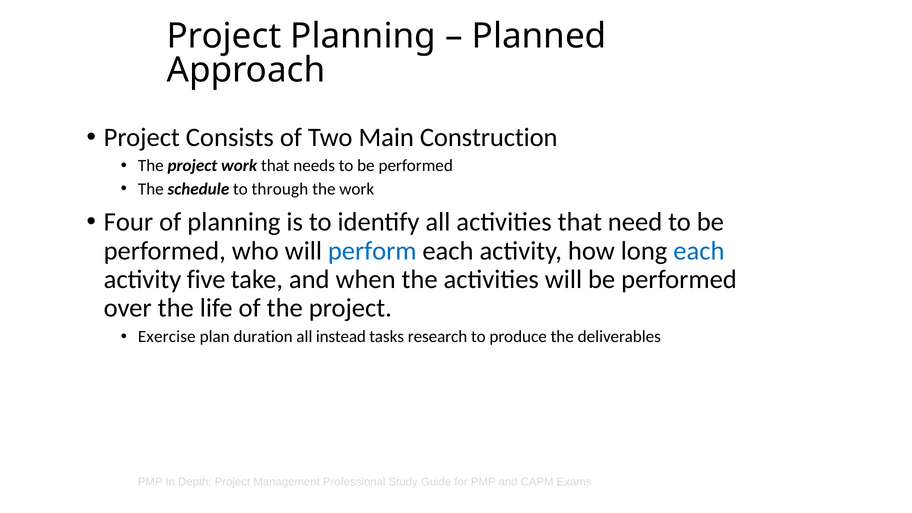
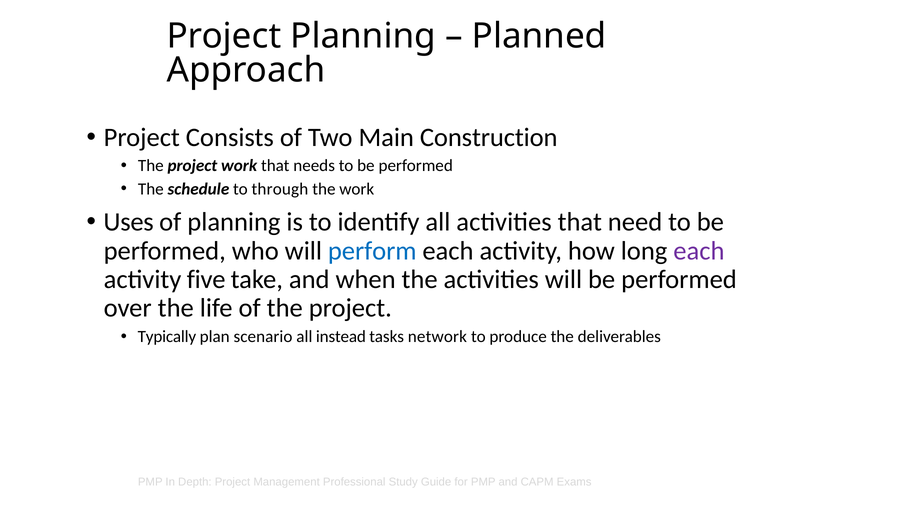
Four: Four -> Uses
each at (699, 251) colour: blue -> purple
Exercise: Exercise -> Typically
duration: duration -> scenario
research: research -> network
